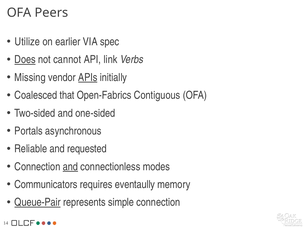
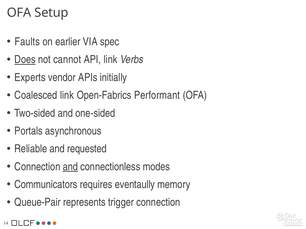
Peers: Peers -> Setup
Utilize: Utilize -> Faults
Missing: Missing -> Experts
APIs underline: present -> none
Coalesced that: that -> link
Contiguous: Contiguous -> Performant
Queue-Pair underline: present -> none
simple: simple -> trigger
